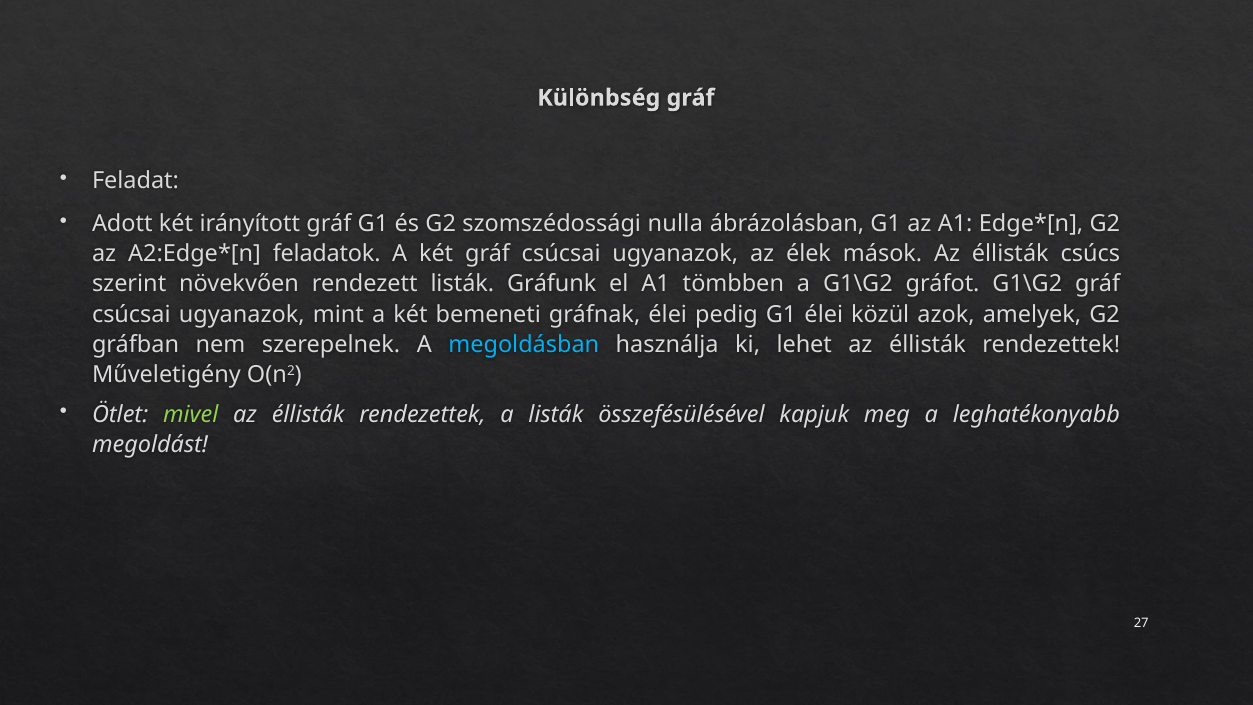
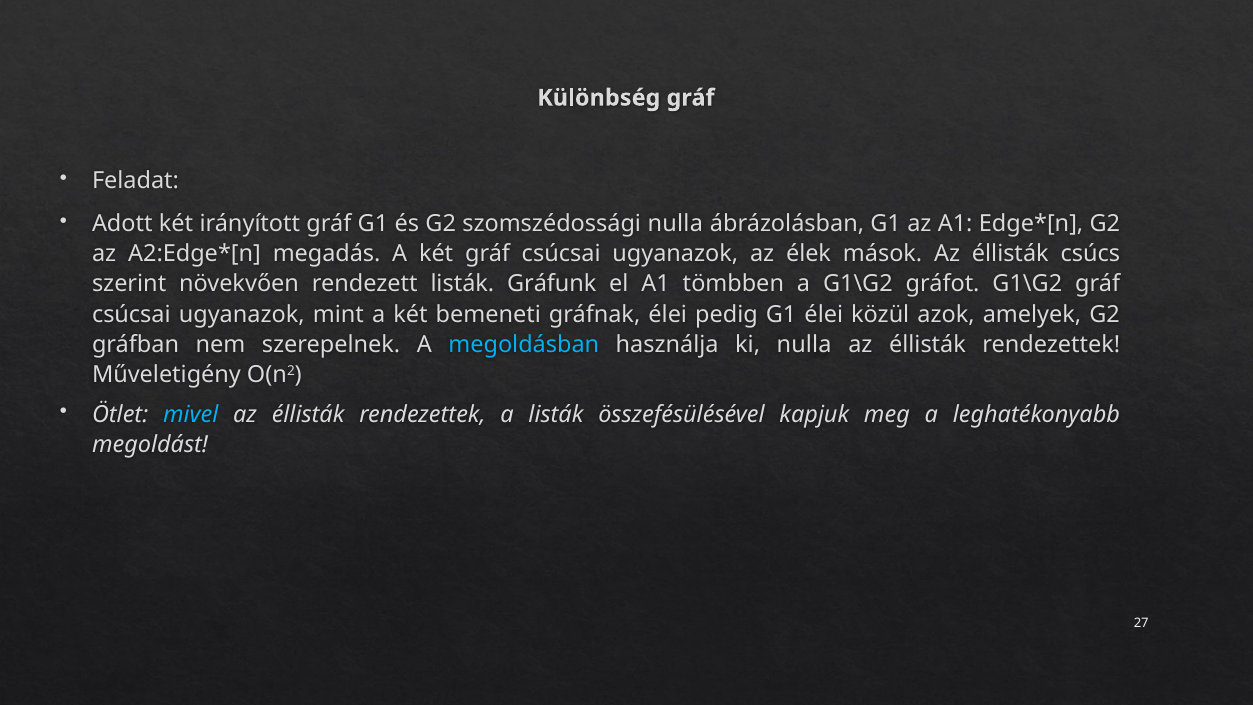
feladatok: feladatok -> megadás
ki lehet: lehet -> nulla
mivel colour: light green -> light blue
